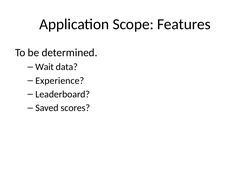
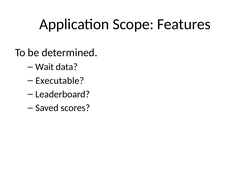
Experience: Experience -> Executable
